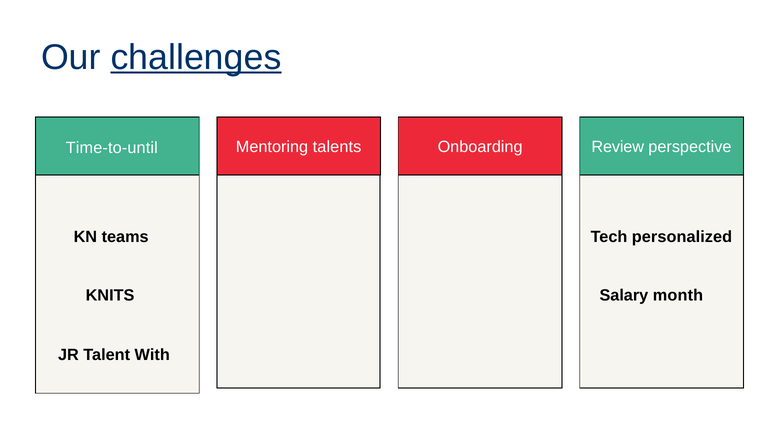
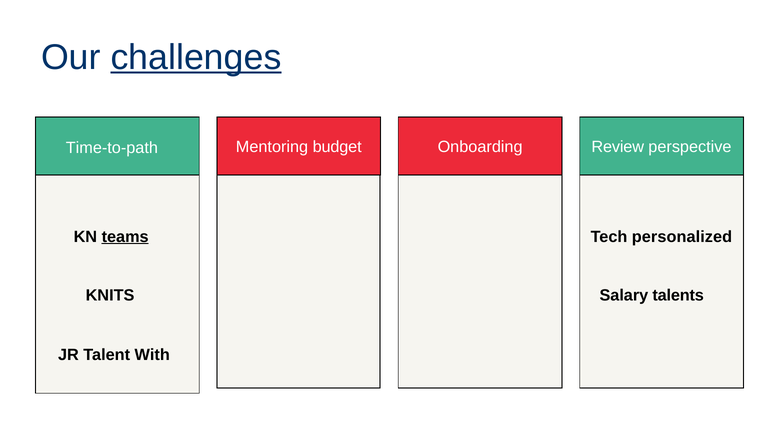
talents: talents -> budget
Time-to-until: Time-to-until -> Time-to-path
teams underline: none -> present
month: month -> talents
